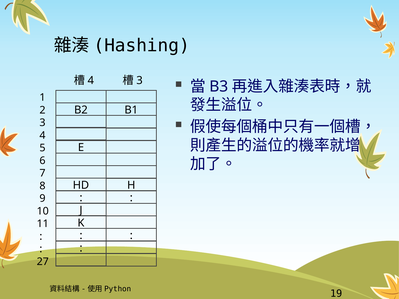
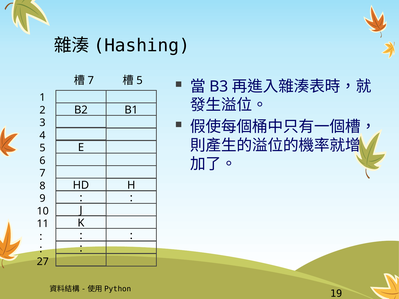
4 at (91, 80): 4 -> 7
3 at (140, 80): 3 -> 5
